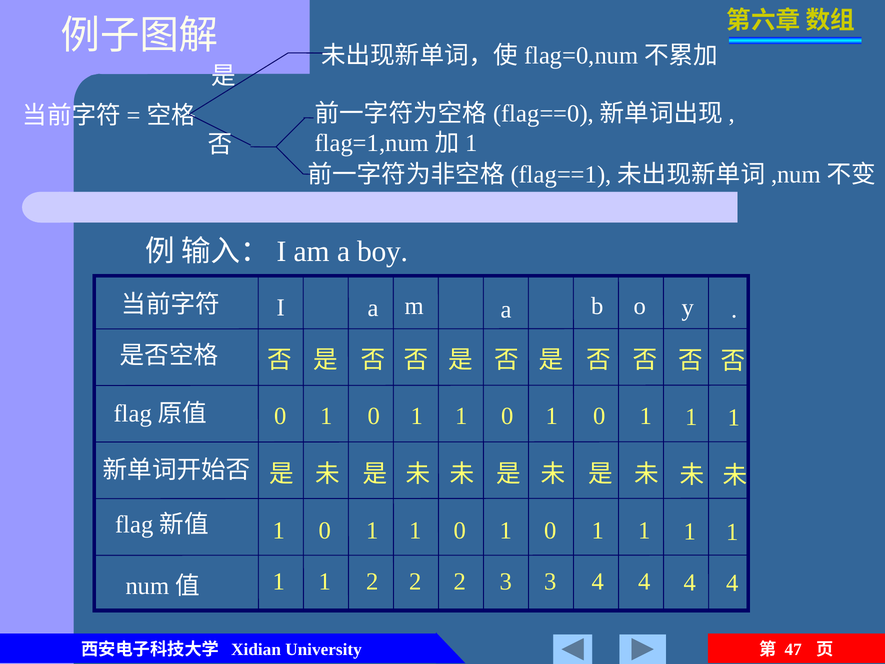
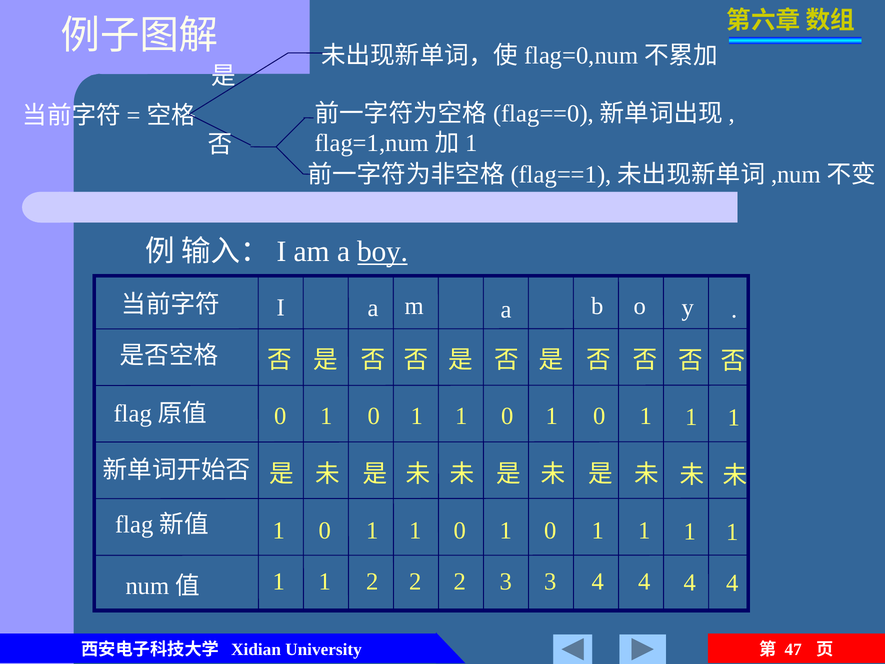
boy underline: none -> present
